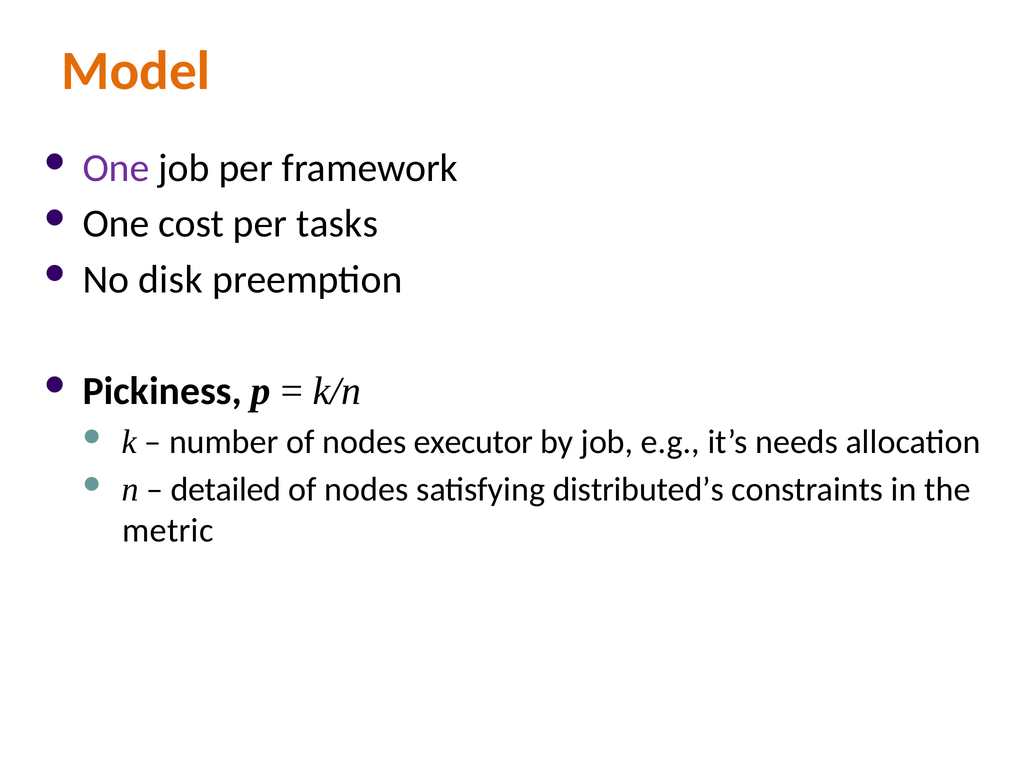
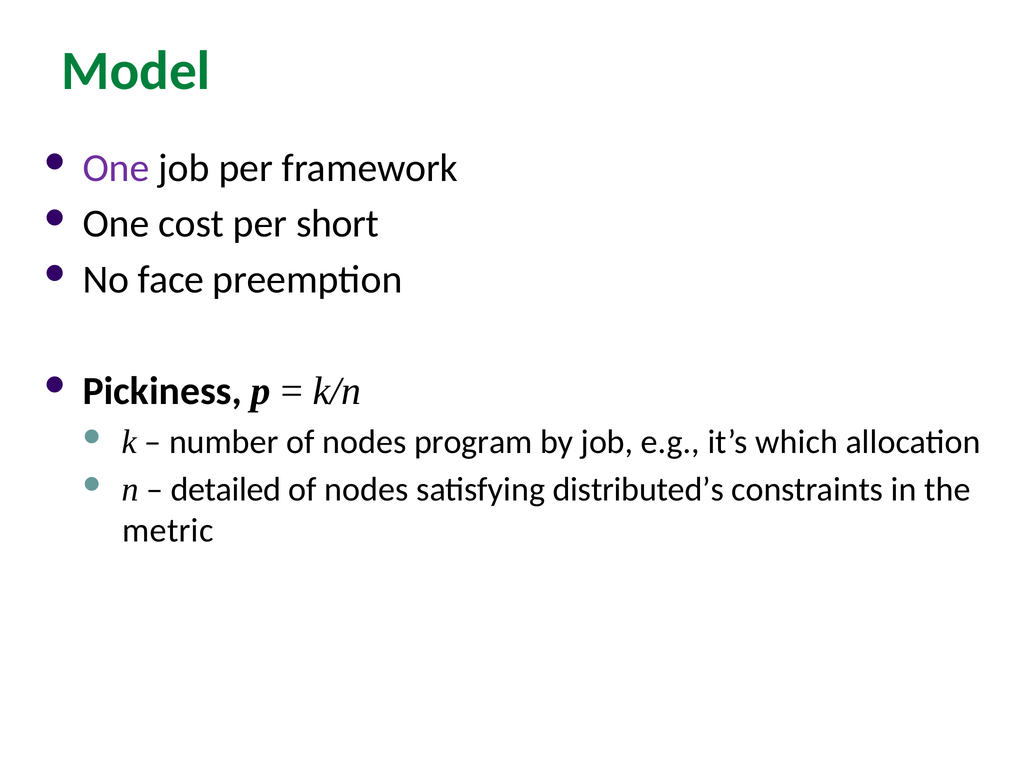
Model colour: orange -> green
tasks: tasks -> short
disk: disk -> face
executor: executor -> program
needs: needs -> which
